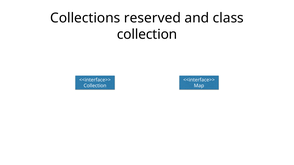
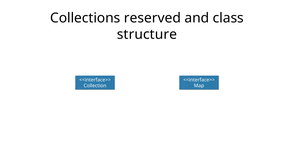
collection at (147, 34): collection -> structure
